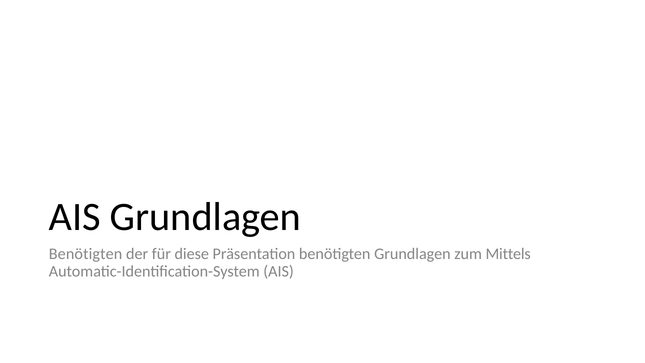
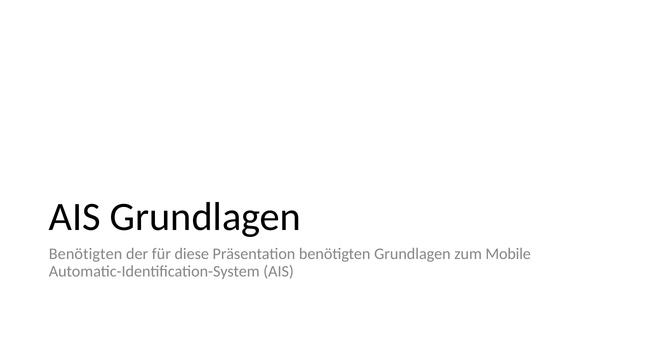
Mittels: Mittels -> Mobile
